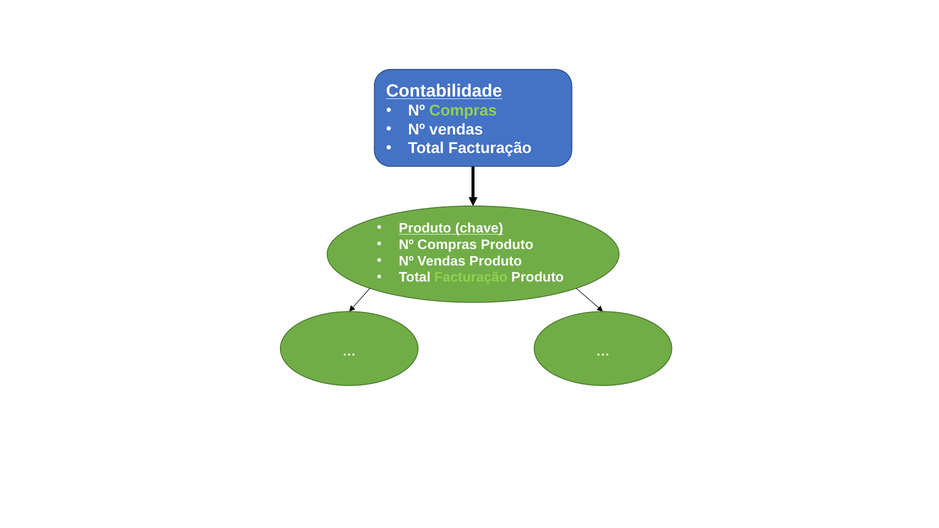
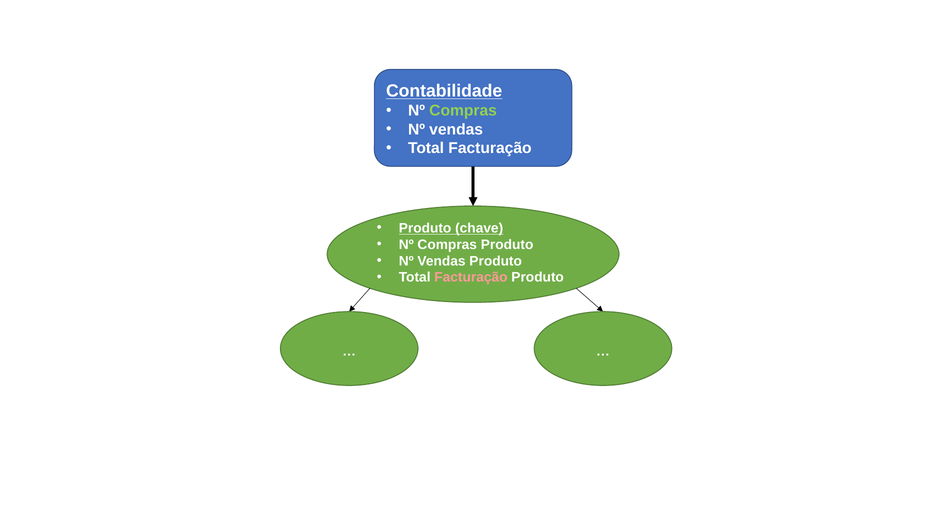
Facturação at (471, 278) colour: light green -> pink
